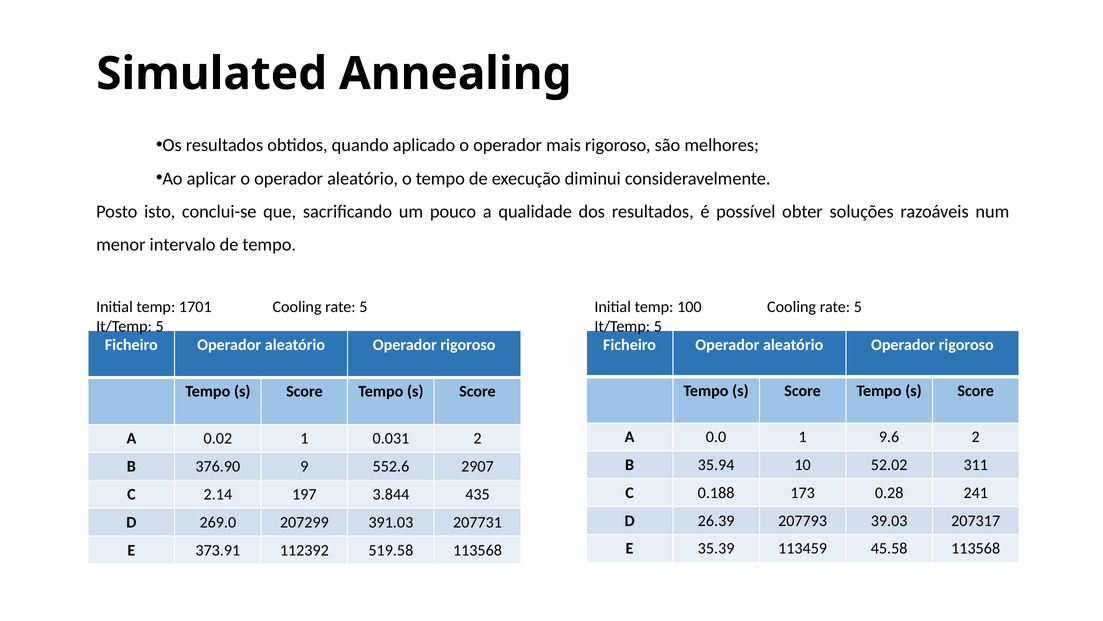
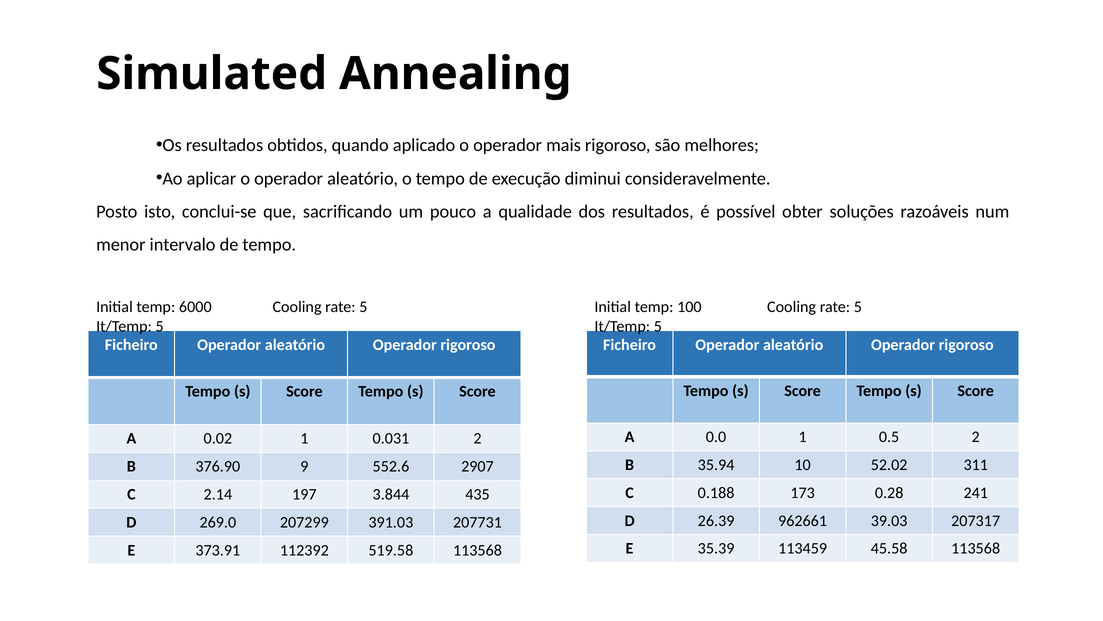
1701: 1701 -> 6000
9.6: 9.6 -> 0.5
207793: 207793 -> 962661
